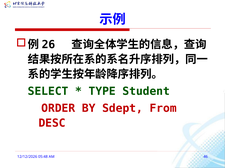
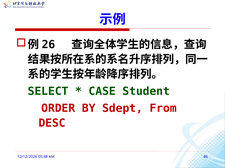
TYPE: TYPE -> CASE
